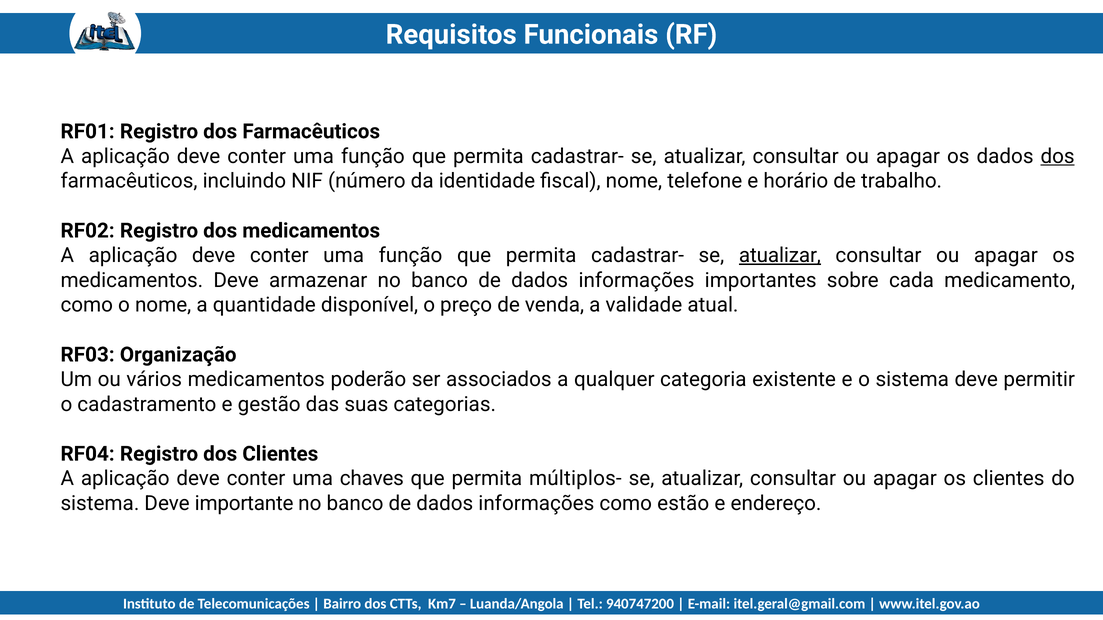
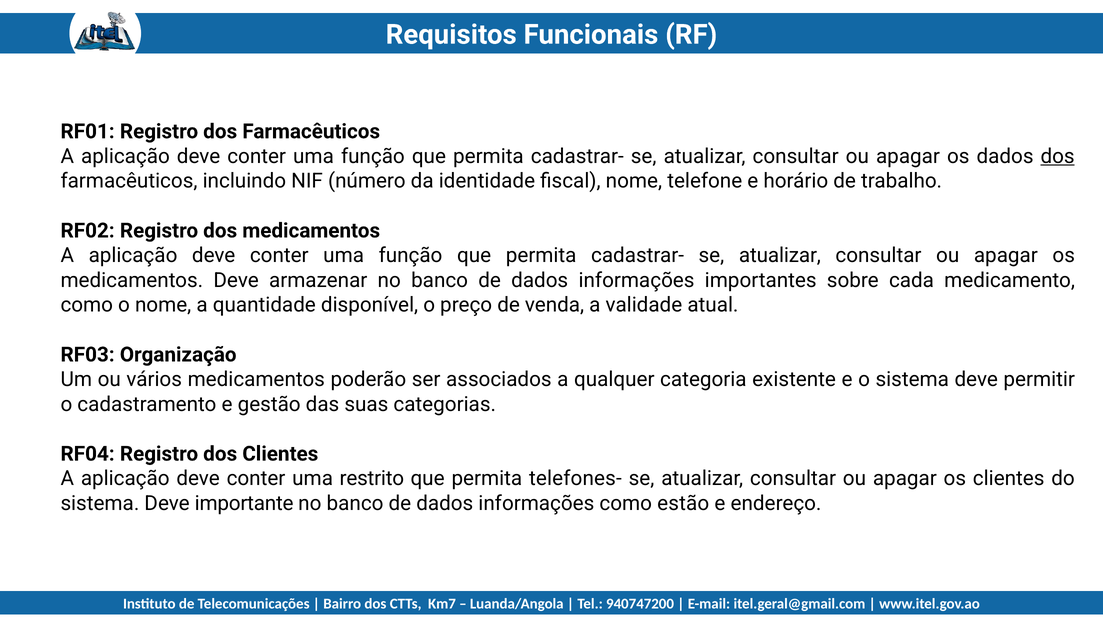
atualizar at (780, 256) underline: present -> none
chaves: chaves -> restrito
múltiplos-: múltiplos- -> telefones-
